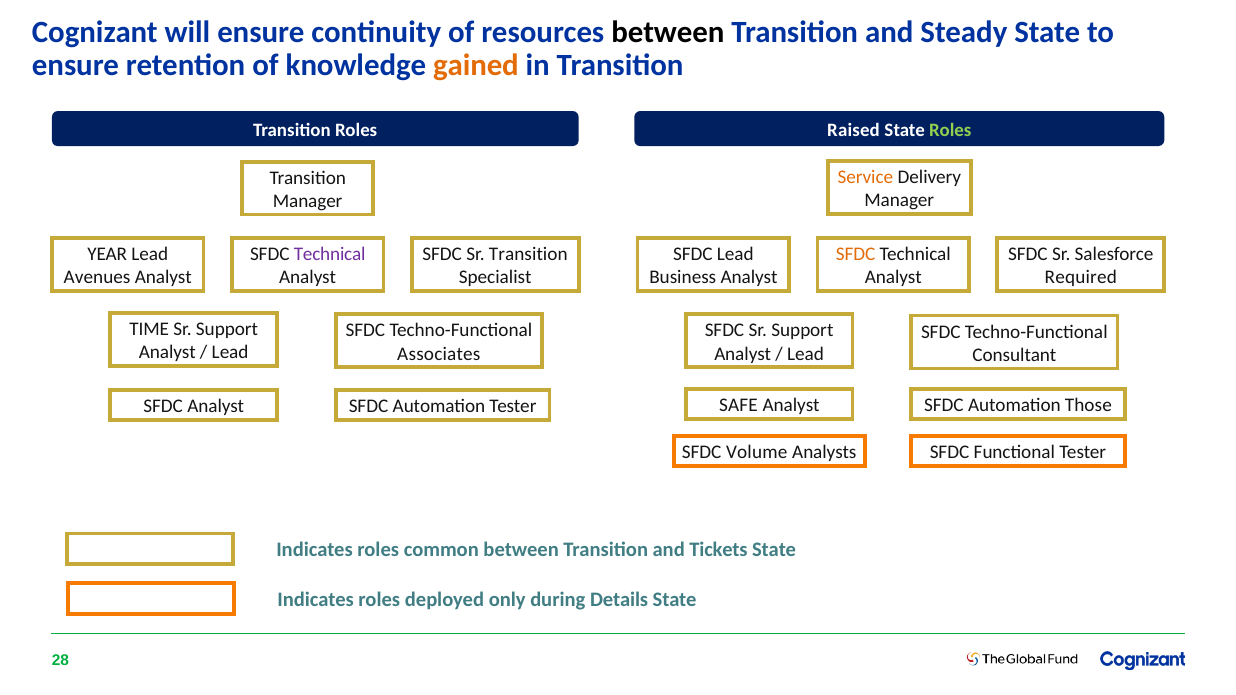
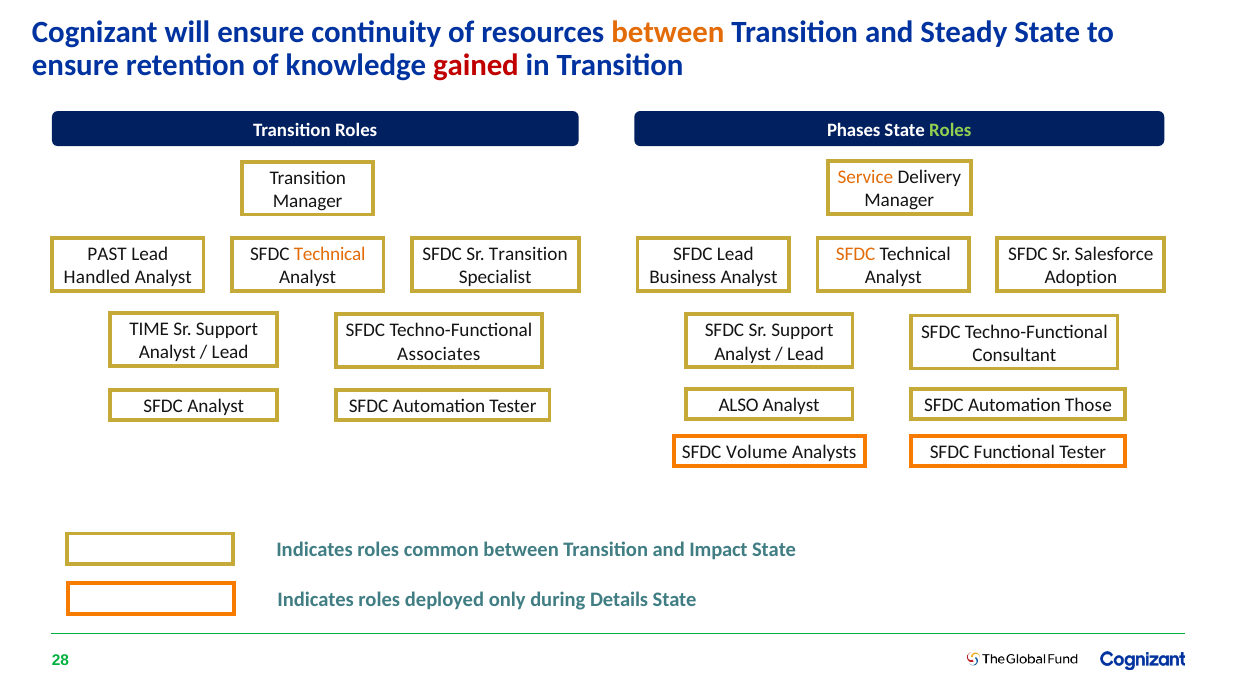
between at (668, 32) colour: black -> orange
gained colour: orange -> red
Raised: Raised -> Phases
YEAR: YEAR -> PAST
Technical at (330, 255) colour: purple -> orange
Avenues: Avenues -> Handled
Required: Required -> Adoption
SAFE: SAFE -> ALSO
Tickets: Tickets -> Impact
